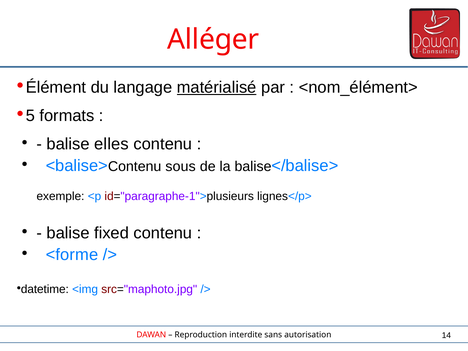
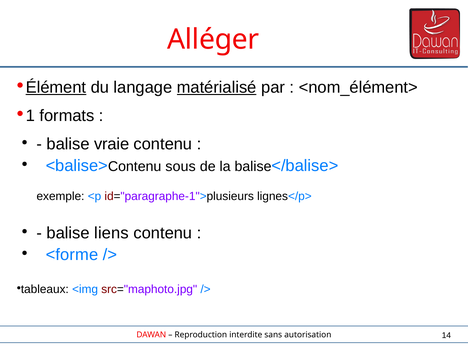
Élément underline: none -> present
5: 5 -> 1
elles: elles -> vraie
fixed: fixed -> liens
datetime: datetime -> tableaux
